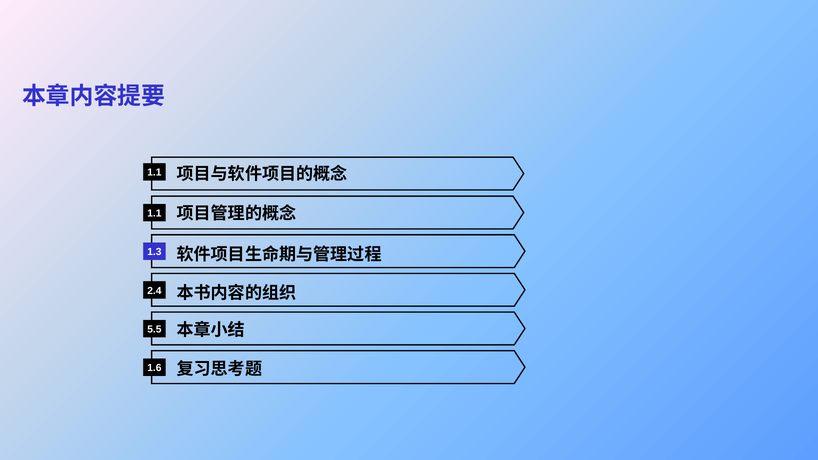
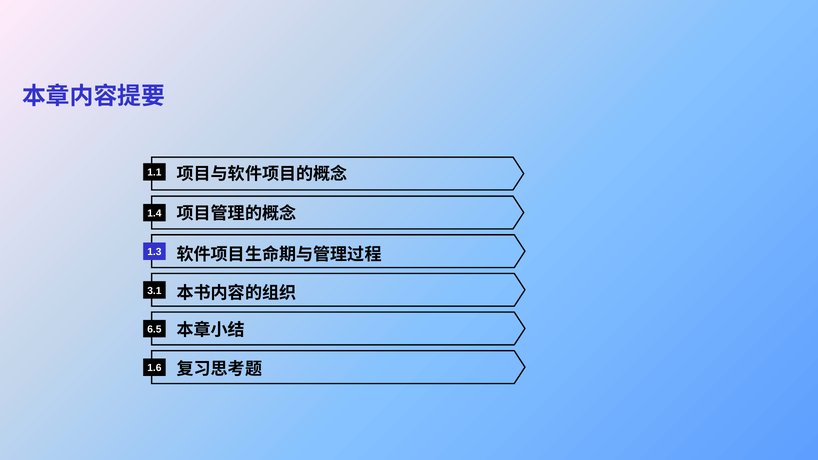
1.1 at (154, 213): 1.1 -> 1.4
2.4: 2.4 -> 3.1
5.5: 5.5 -> 6.5
